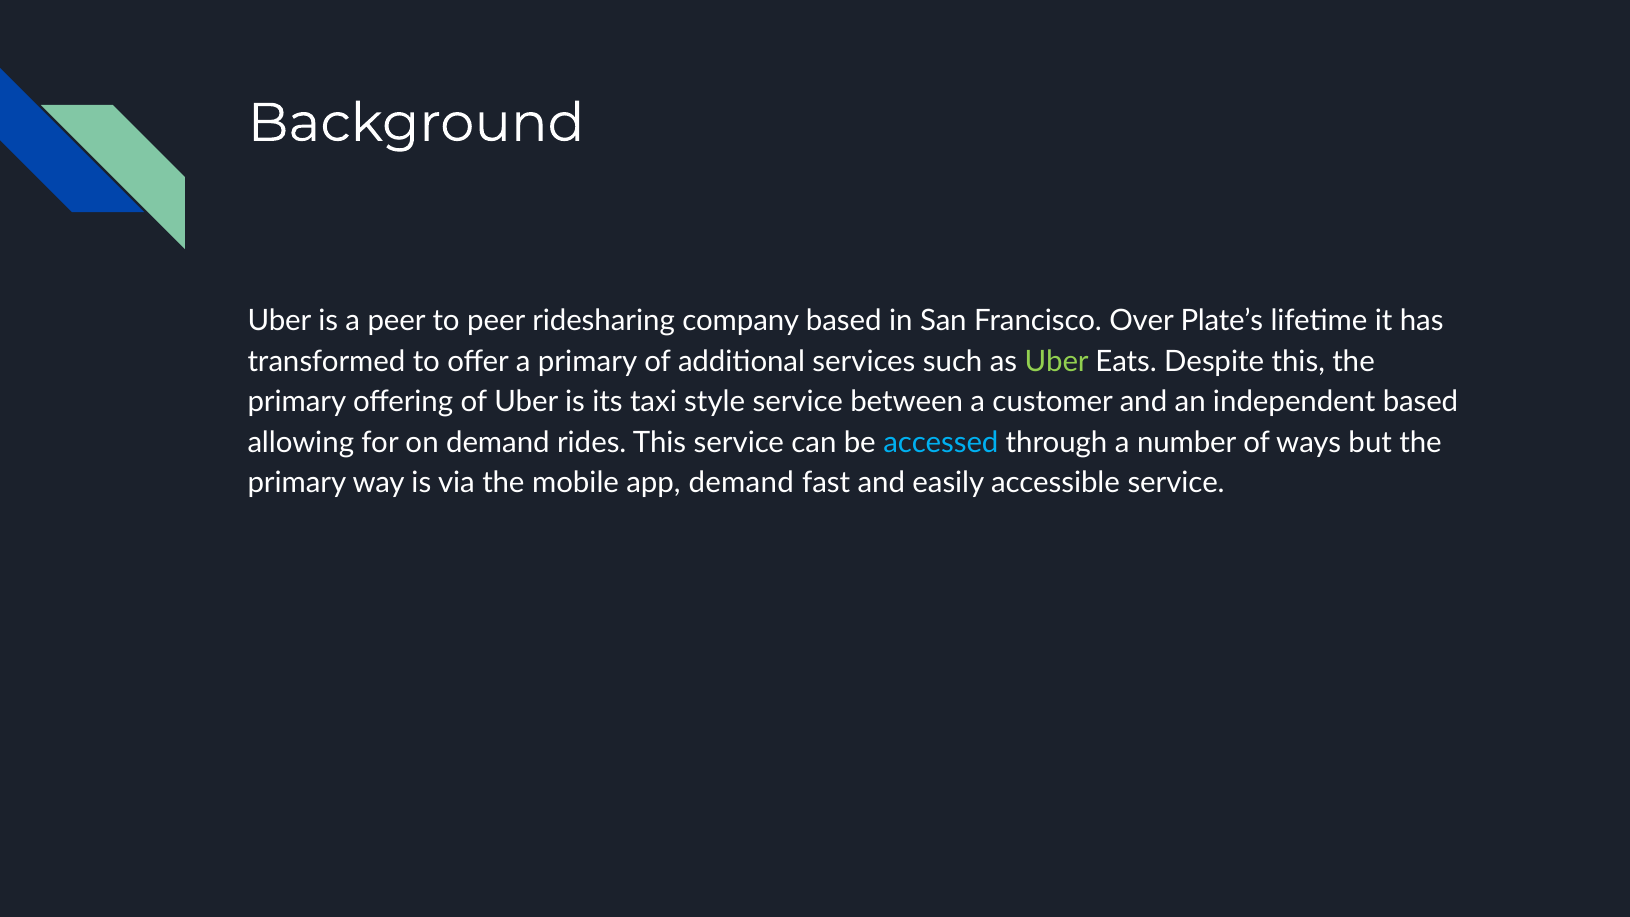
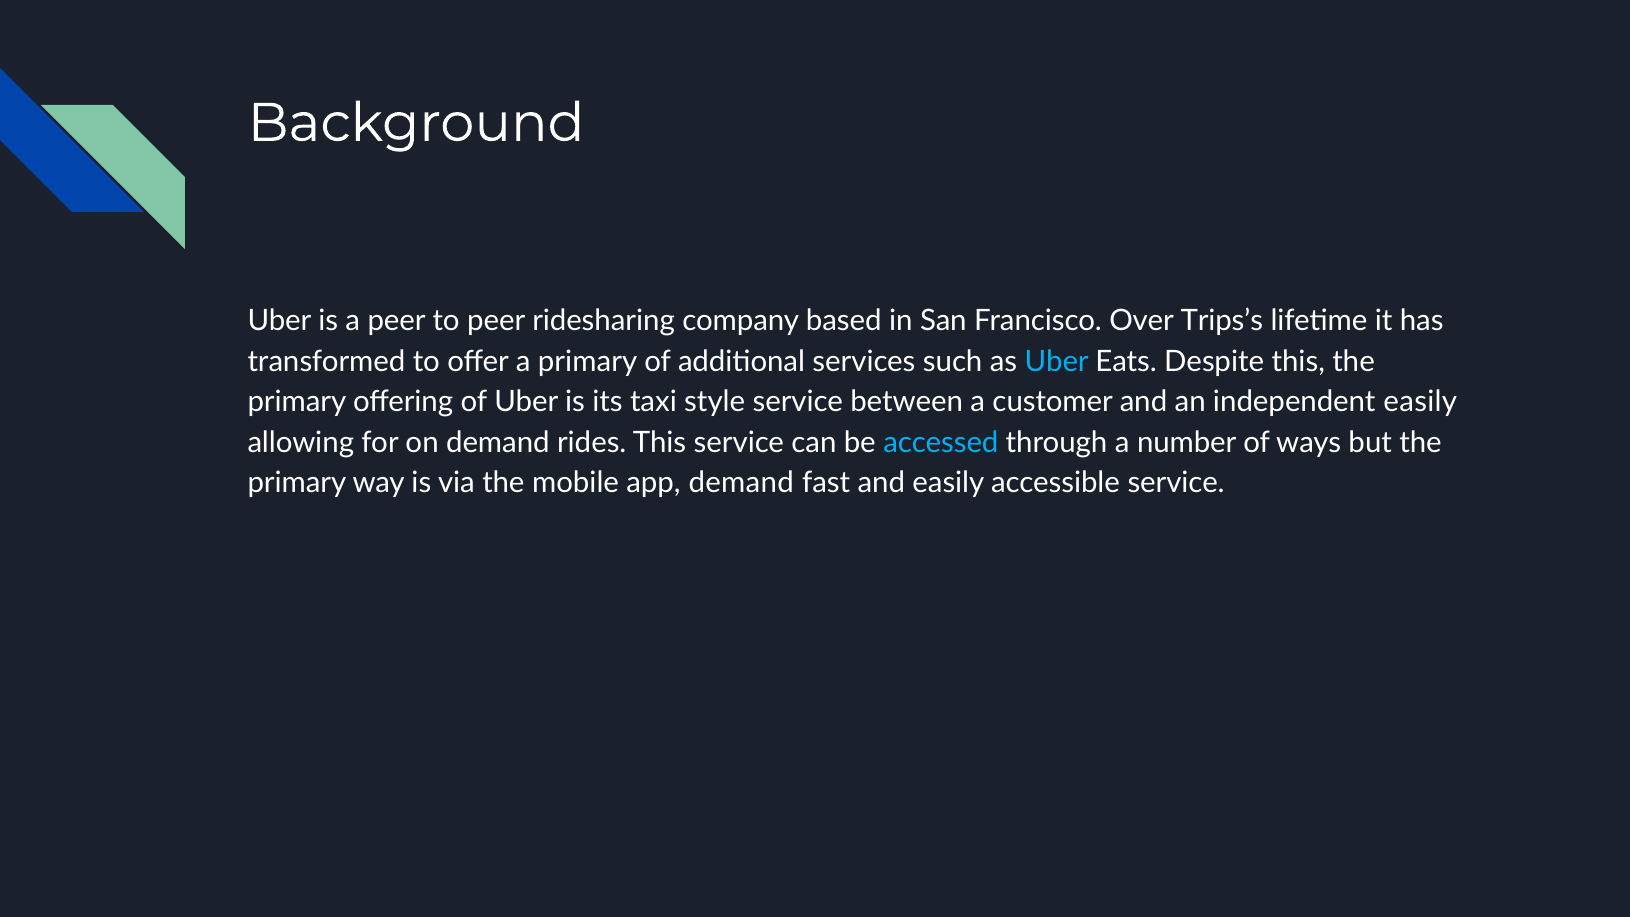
Plate’s: Plate’s -> Trips’s
Uber at (1057, 361) colour: light green -> light blue
independent based: based -> easily
